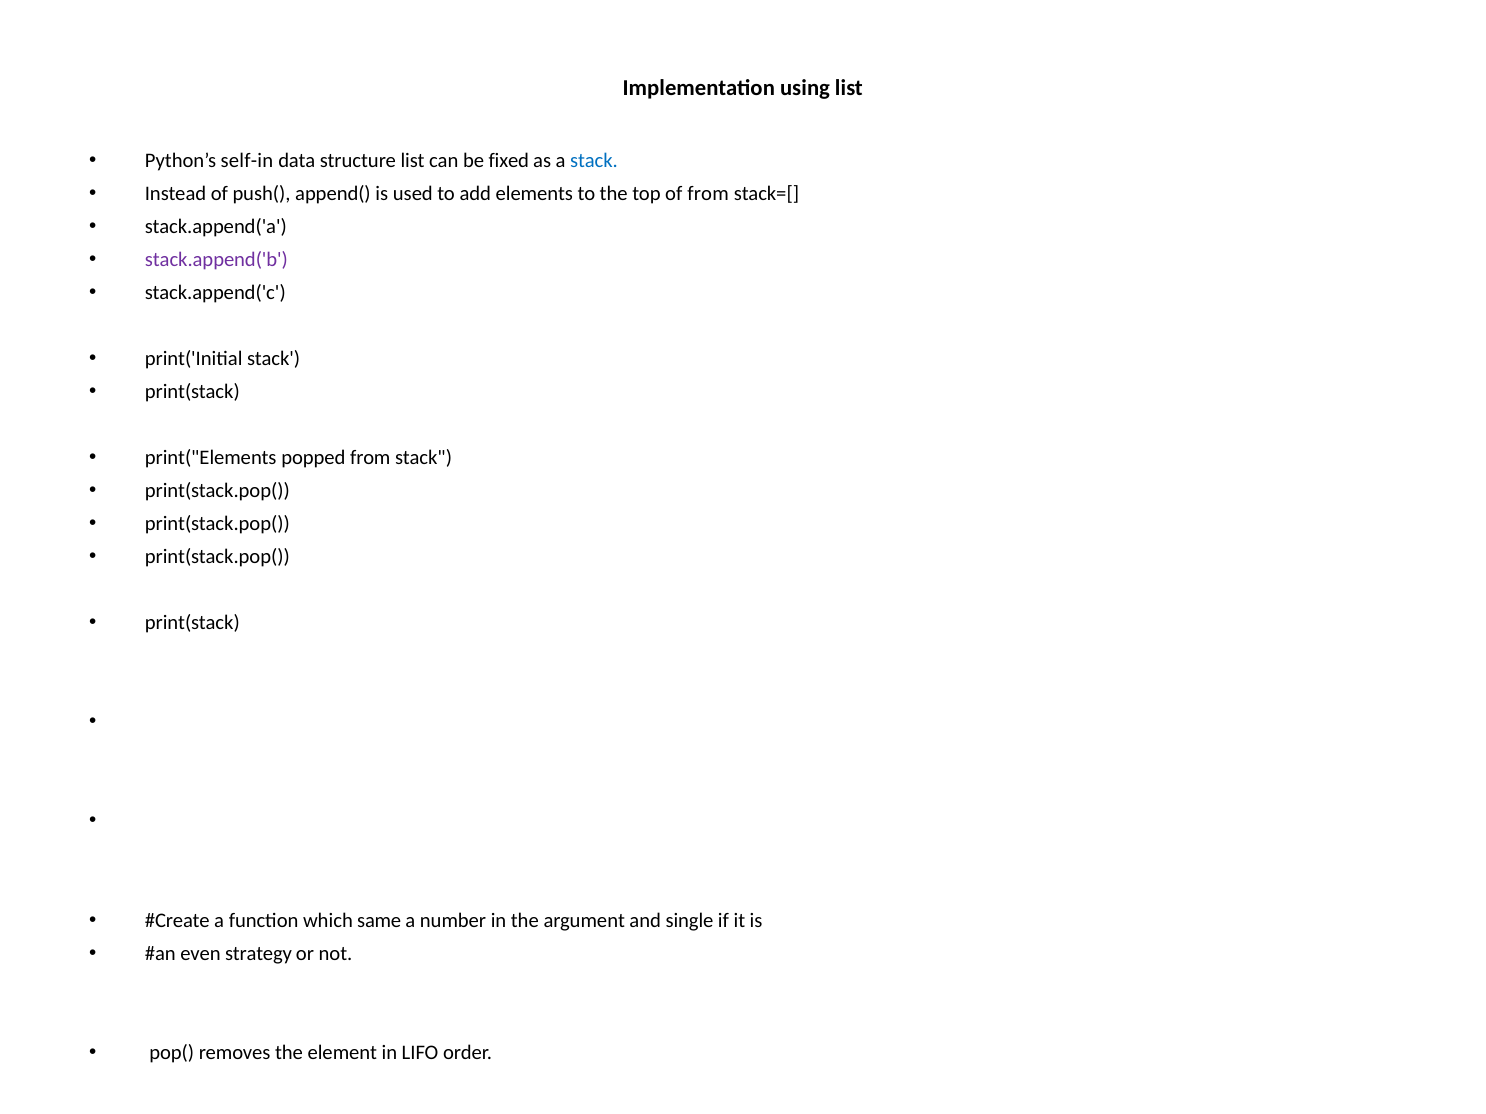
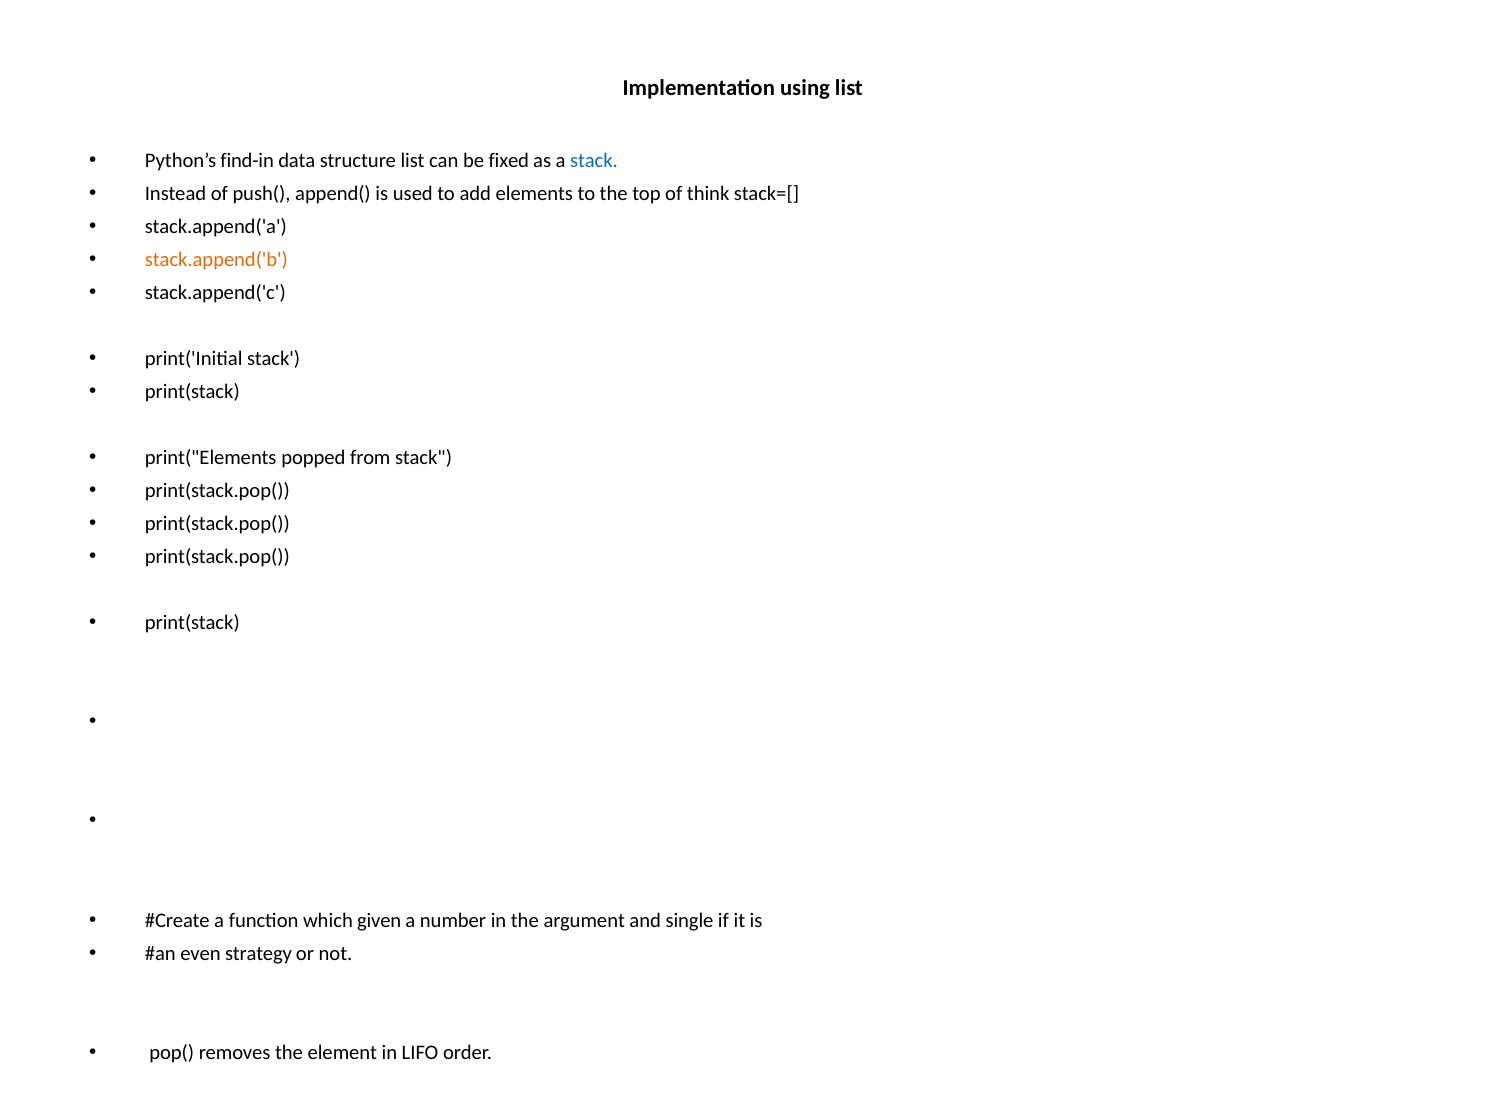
self-in: self-in -> find-in
of from: from -> think
stack.append('b colour: purple -> orange
same: same -> given
